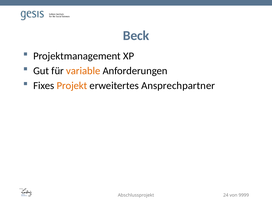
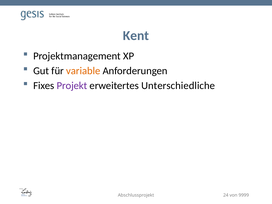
Beck: Beck -> Kent
Projekt colour: orange -> purple
Ansprechpartner: Ansprechpartner -> Unterschiedliche
